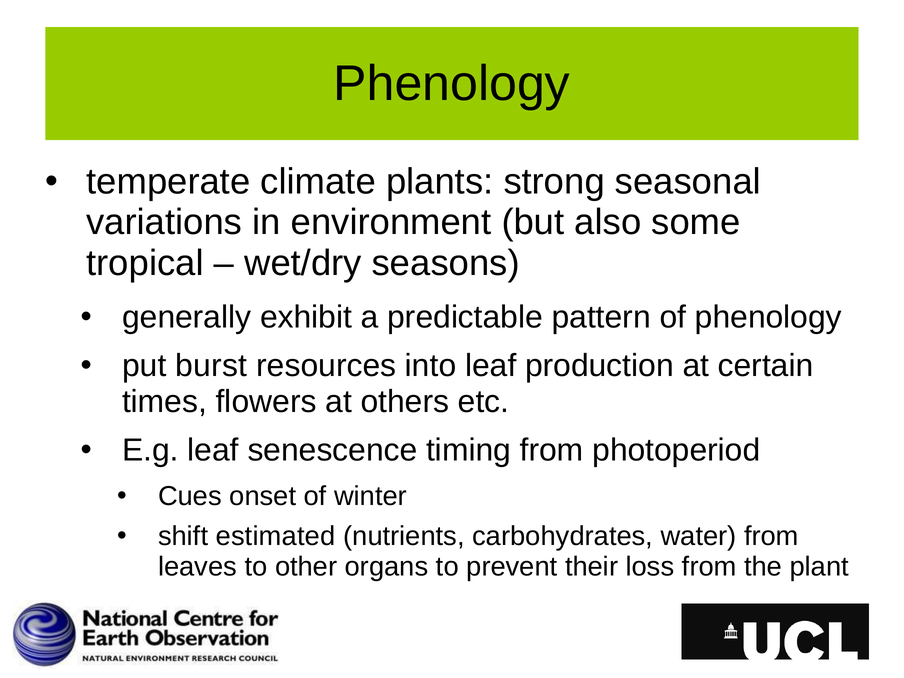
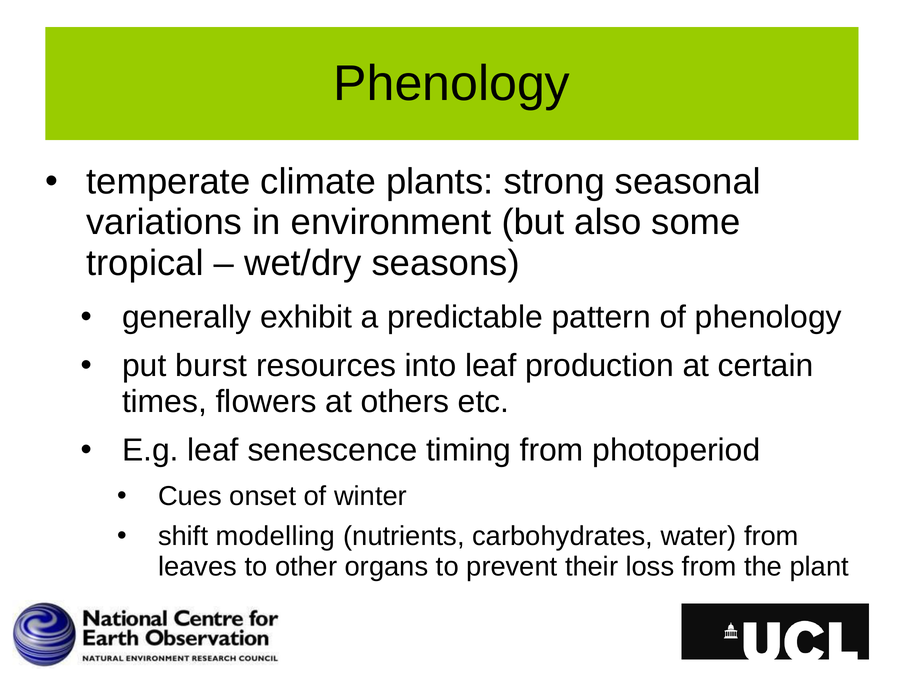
estimated: estimated -> modelling
